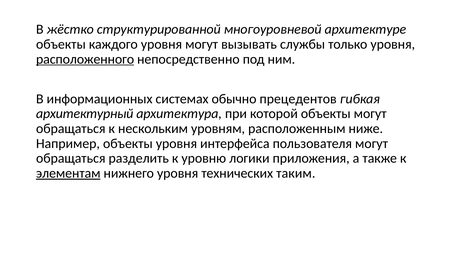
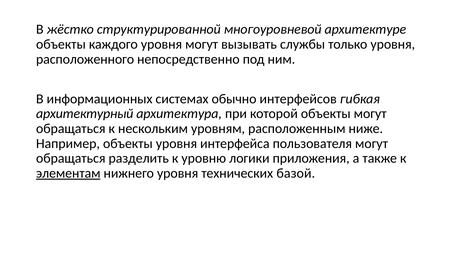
расположенного underline: present -> none
прецедентов: прецедентов -> интерфейсов
таким: таким -> базой
